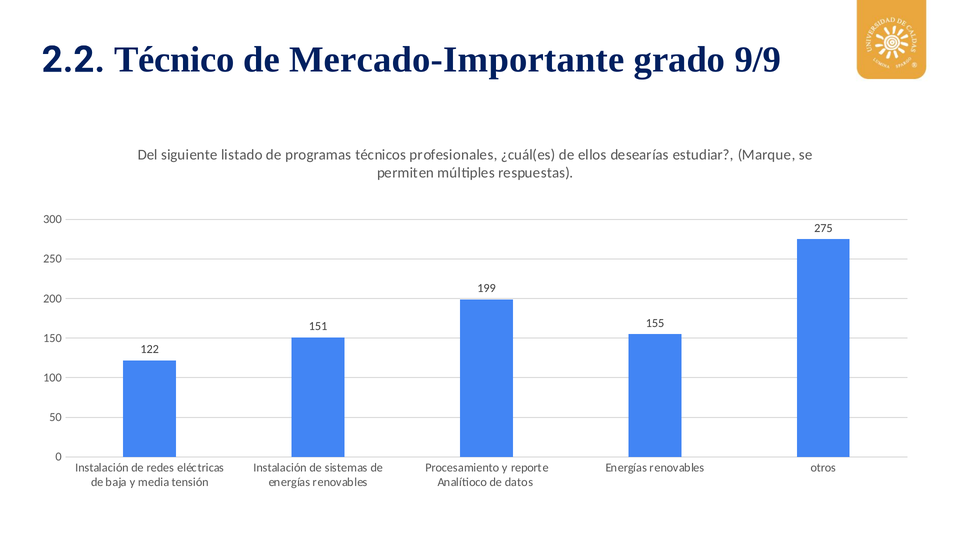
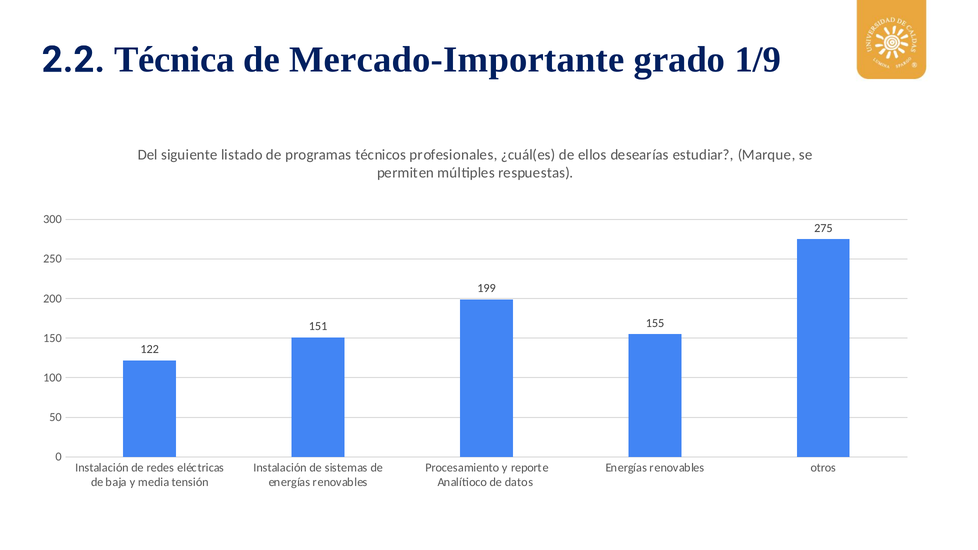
Técnico: Técnico -> Técnica
9/9: 9/9 -> 1/9
